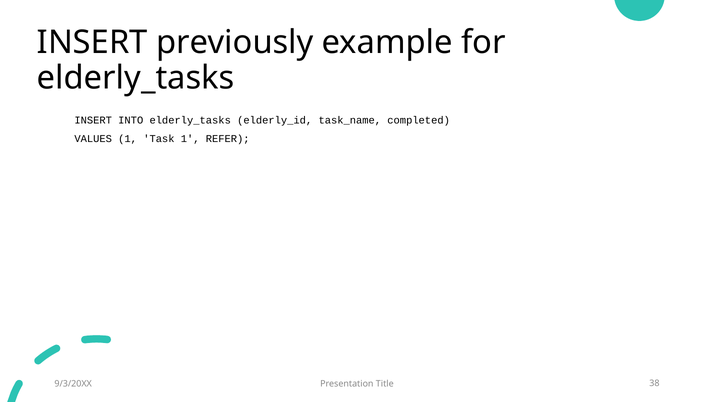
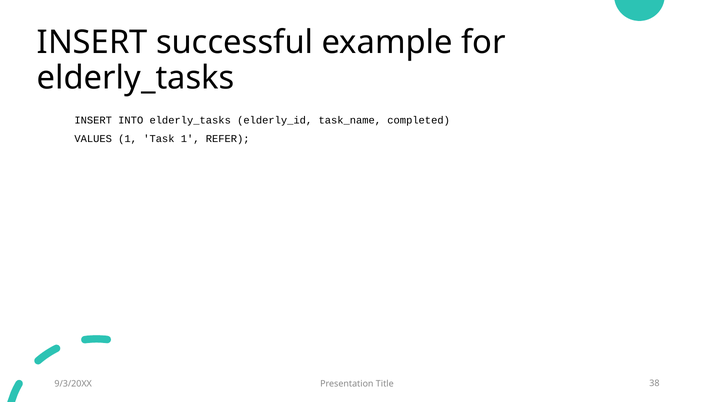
previously: previously -> successful
